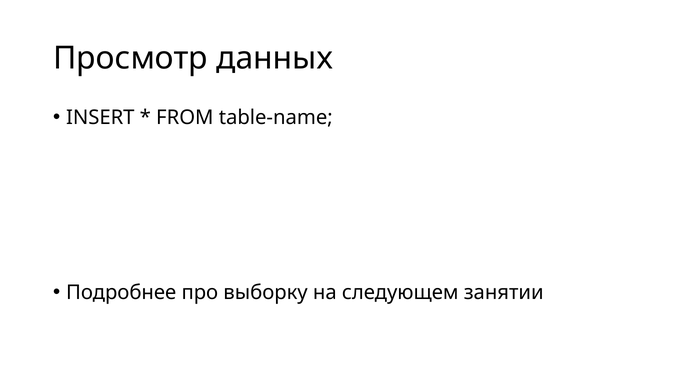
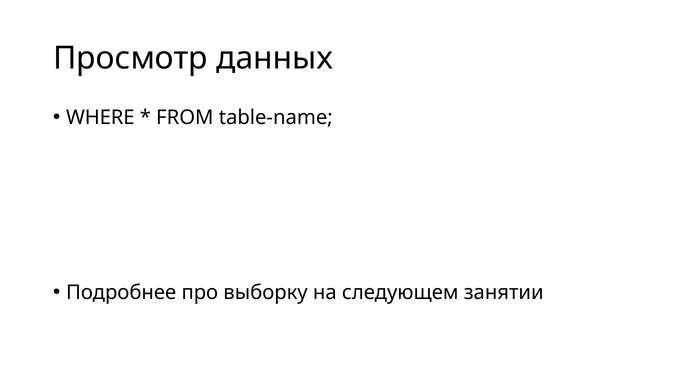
INSERT: INSERT -> WHERE
